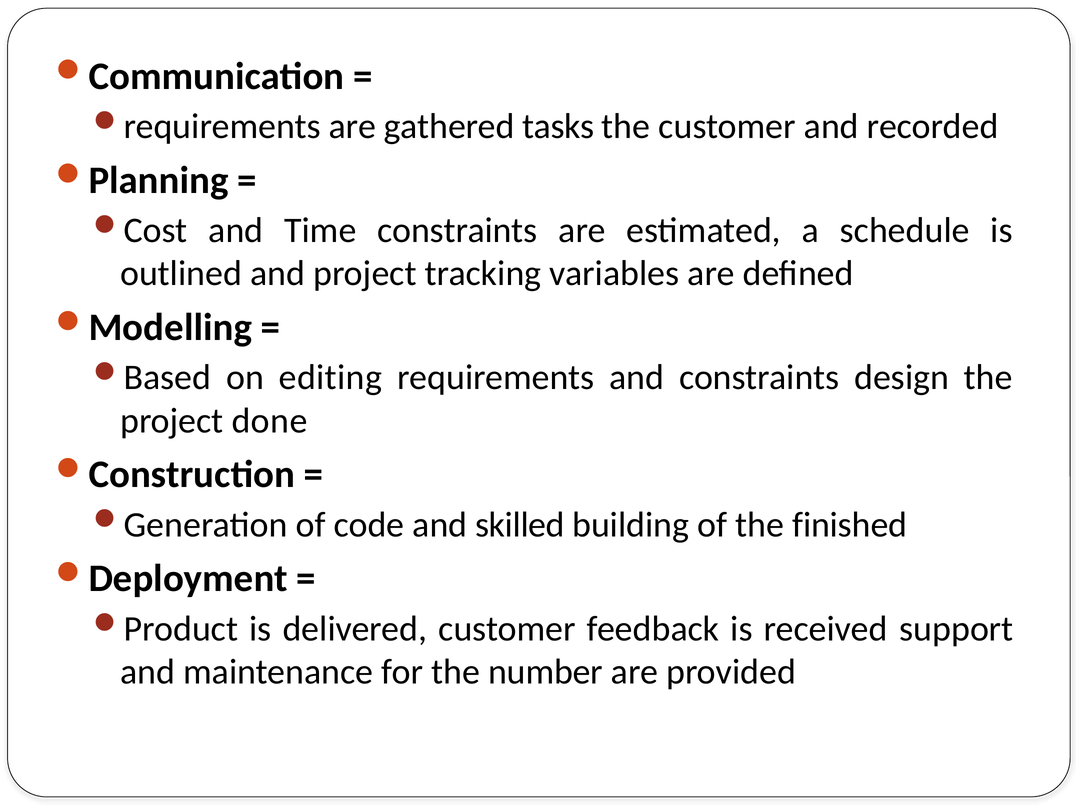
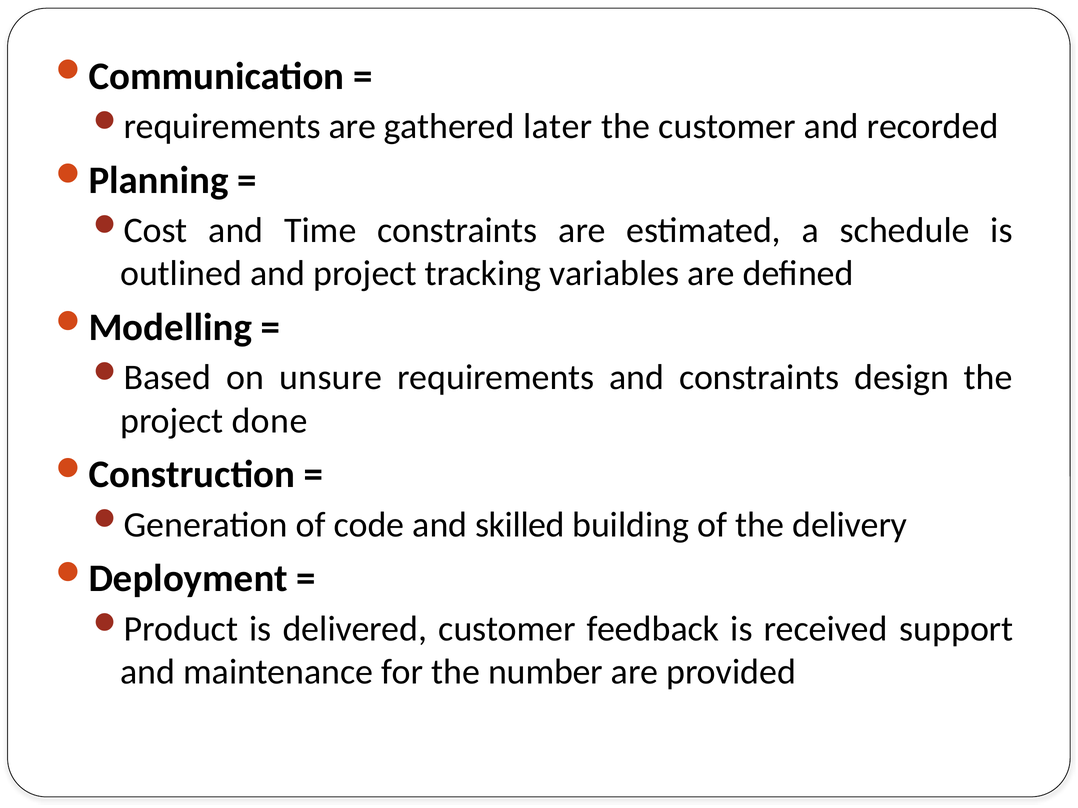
tasks: tasks -> later
editing: editing -> unsure
finished: finished -> delivery
